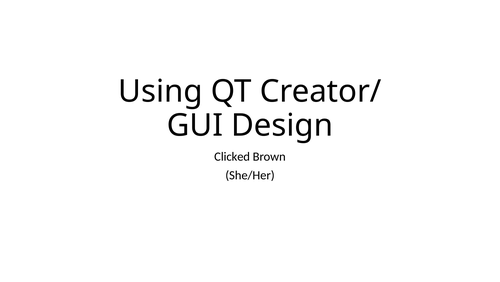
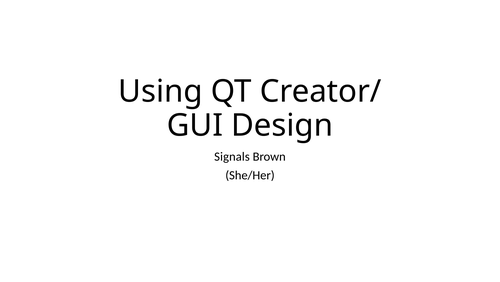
Clicked: Clicked -> Signals
